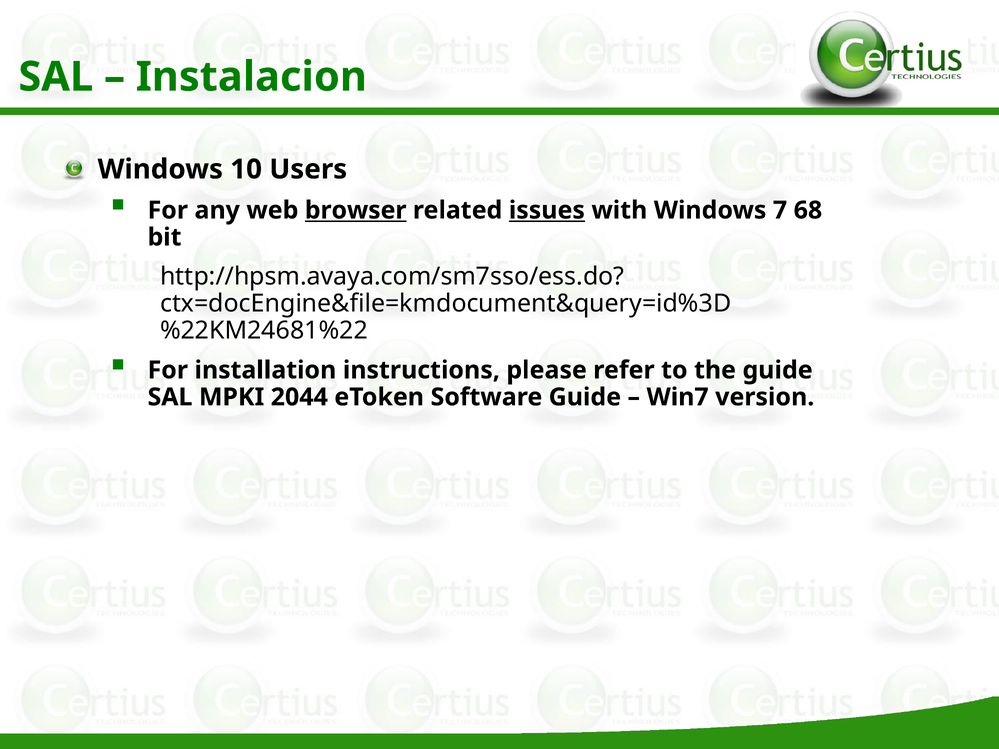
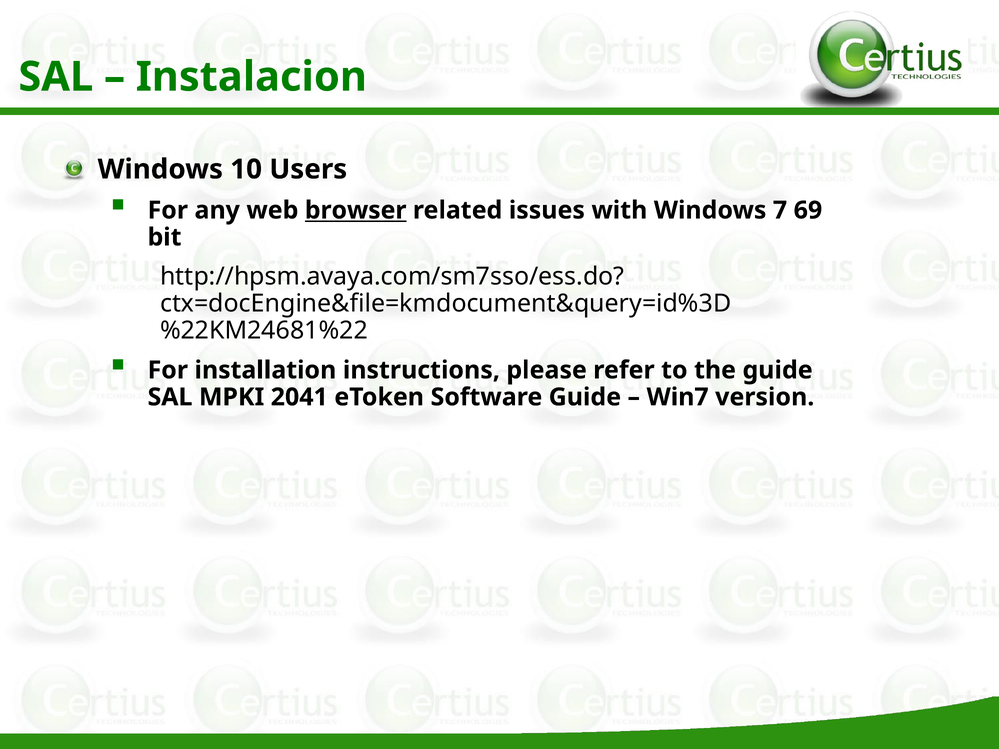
issues underline: present -> none
68: 68 -> 69
2044: 2044 -> 2041
